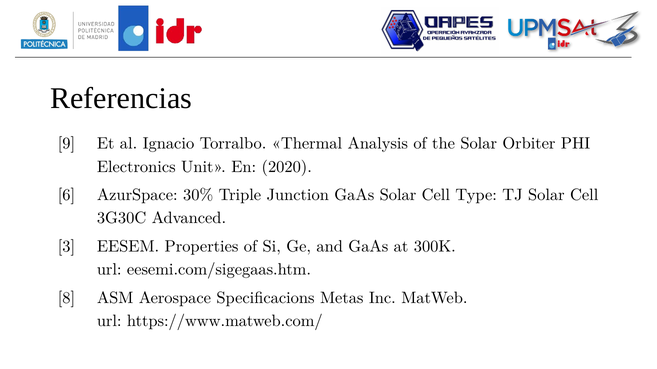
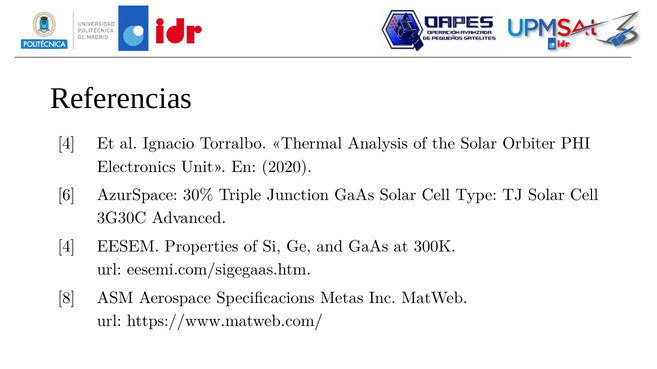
9 at (66, 144): 9 -> 4
3 at (66, 247): 3 -> 4
